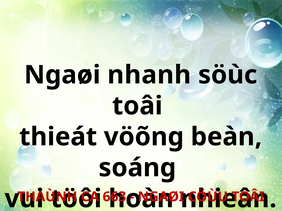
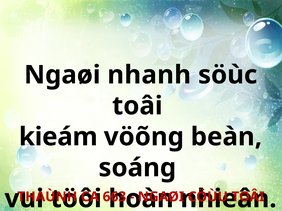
thieát: thieát -> kieám
